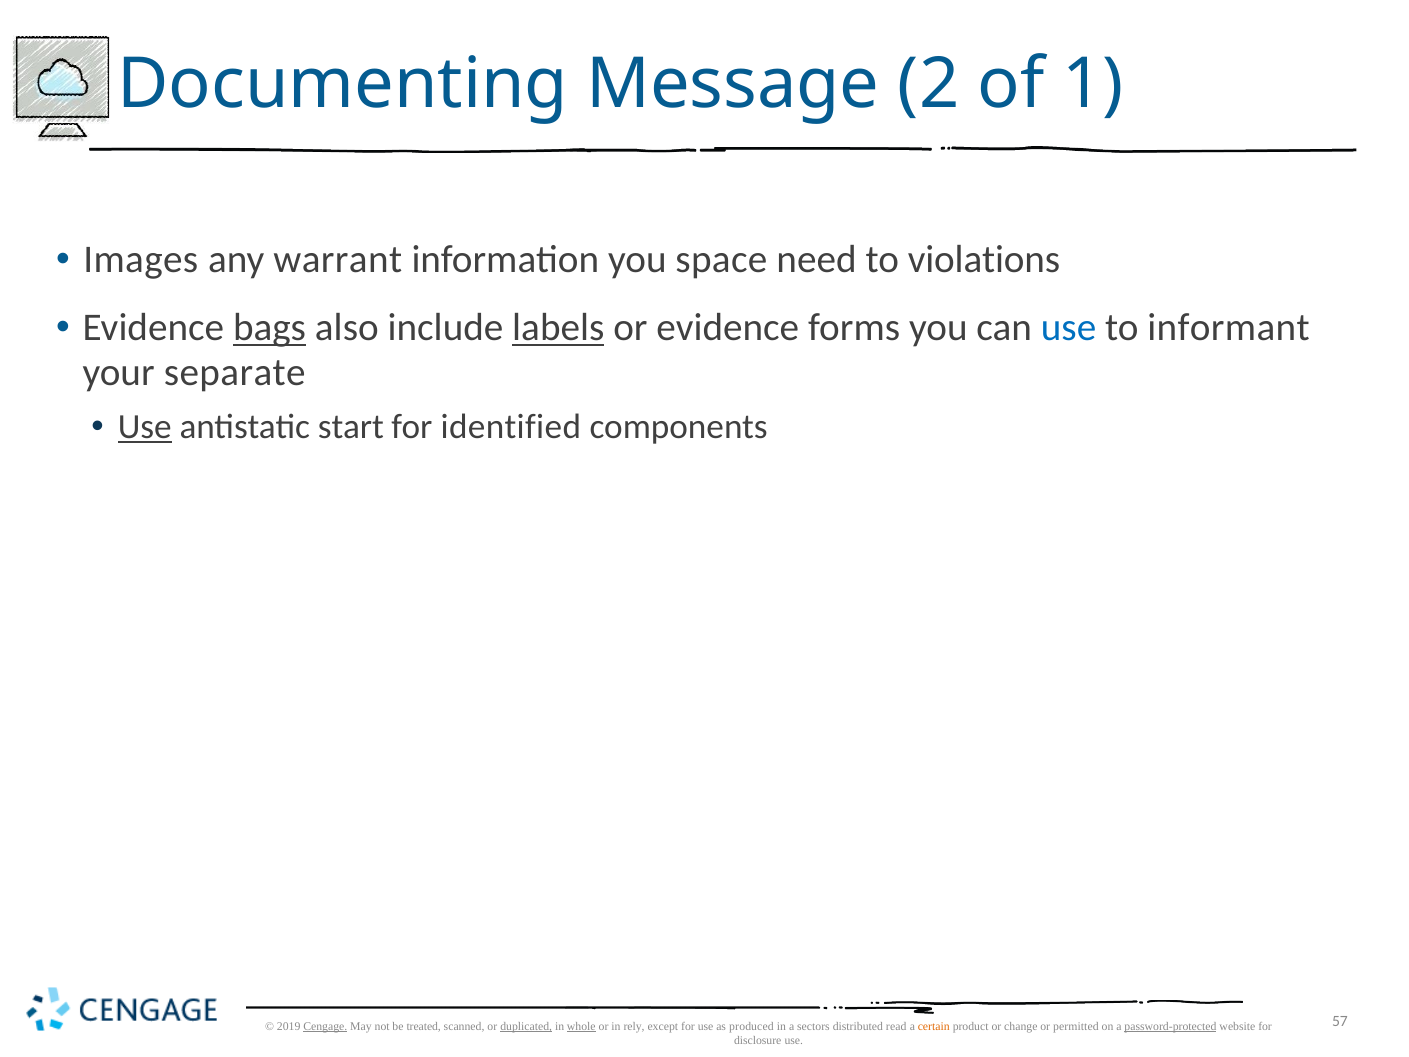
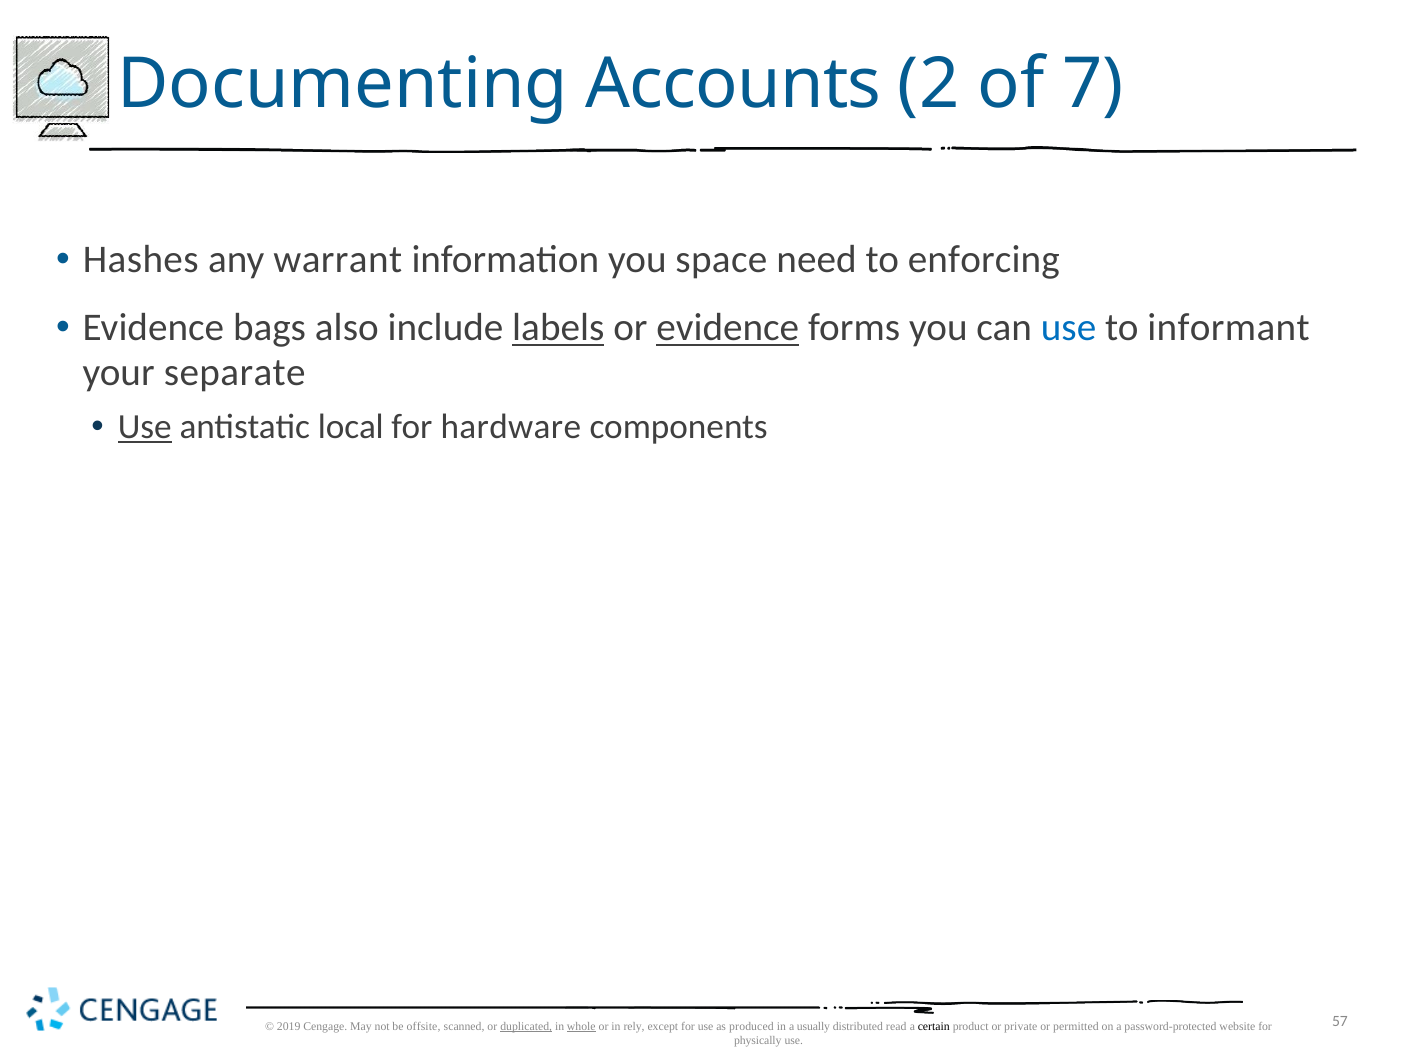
Message: Message -> Accounts
1: 1 -> 7
Images: Images -> Hashes
violations: violations -> enforcing
bags underline: present -> none
evidence at (728, 328) underline: none -> present
start: start -> local
identified: identified -> hardware
Cengage underline: present -> none
treated: treated -> offsite
sectors: sectors -> usually
certain colour: orange -> black
change: change -> private
password-protected underline: present -> none
disclosure: disclosure -> physically
